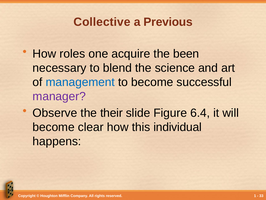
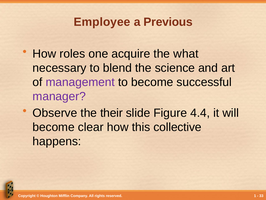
Collective: Collective -> Employee
been: been -> what
management colour: blue -> purple
6.4: 6.4 -> 4.4
individual: individual -> collective
